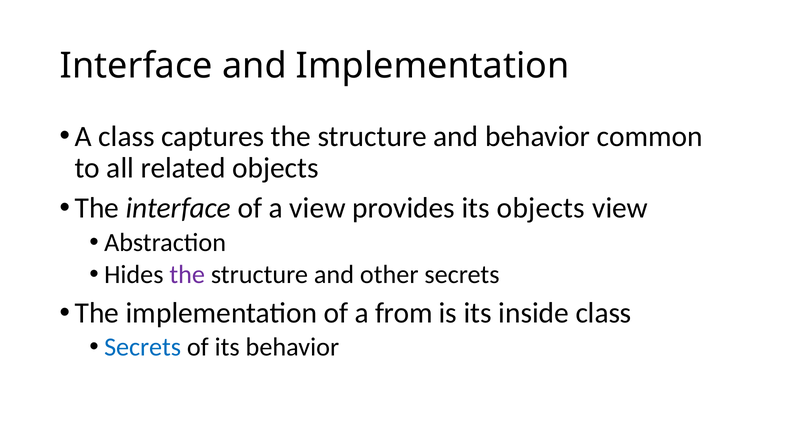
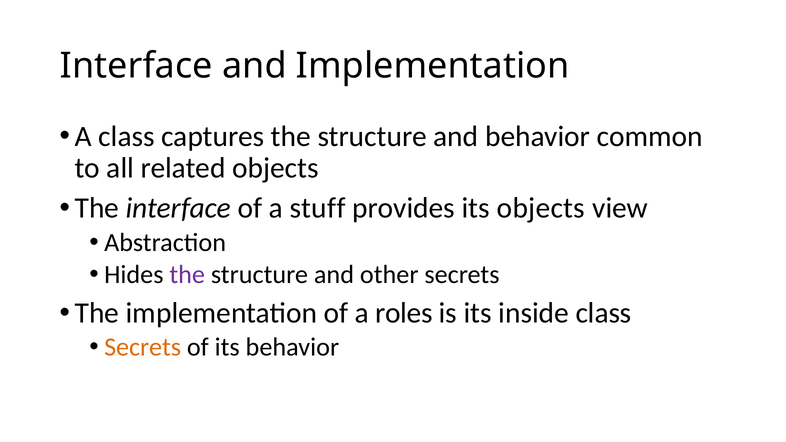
a view: view -> stuff
from: from -> roles
Secrets at (143, 347) colour: blue -> orange
